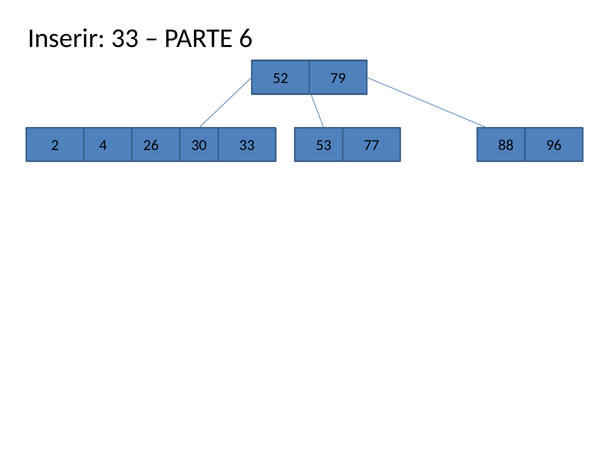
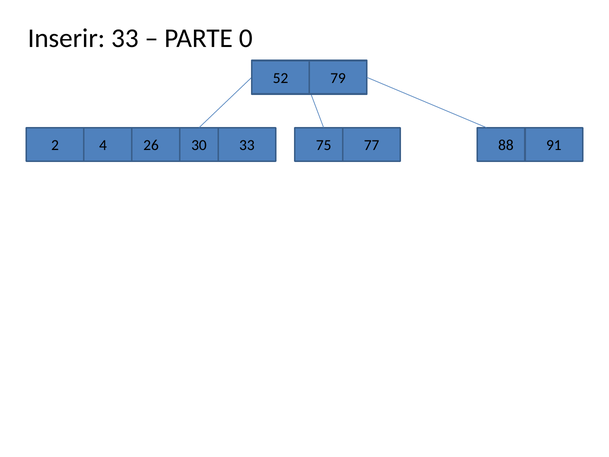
6: 6 -> 0
53: 53 -> 75
96: 96 -> 91
